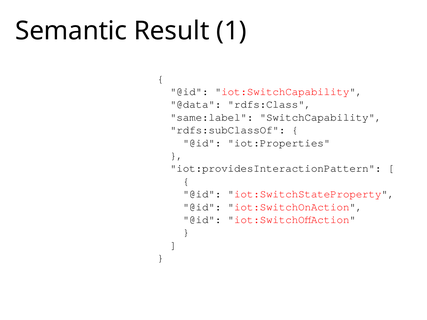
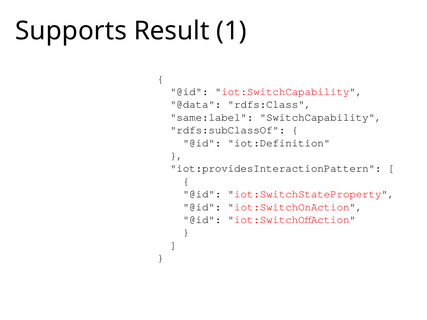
Semantic: Semantic -> Supports
iot:Properties: iot:Properties -> iot:Definition
